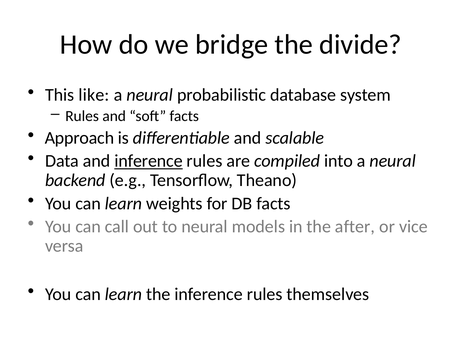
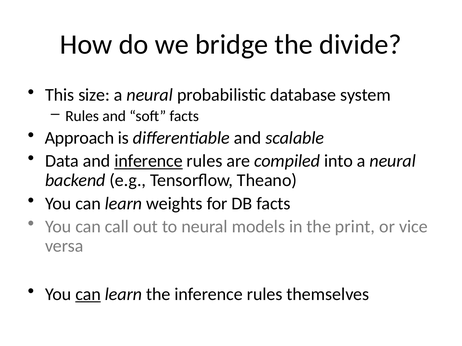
like: like -> size
after: after -> print
can at (88, 295) underline: none -> present
